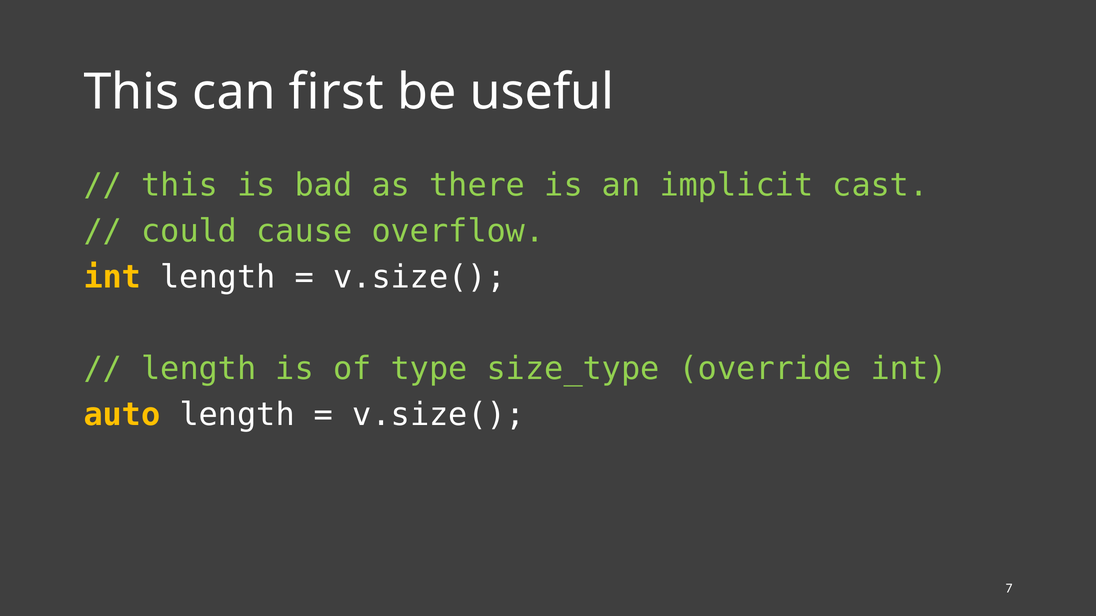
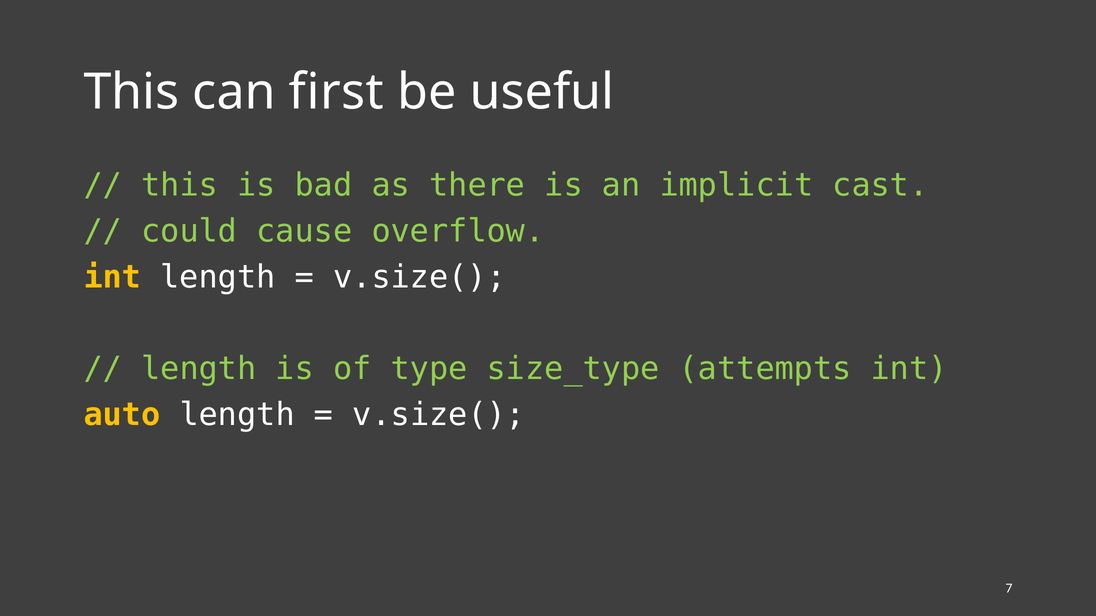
override: override -> attempts
